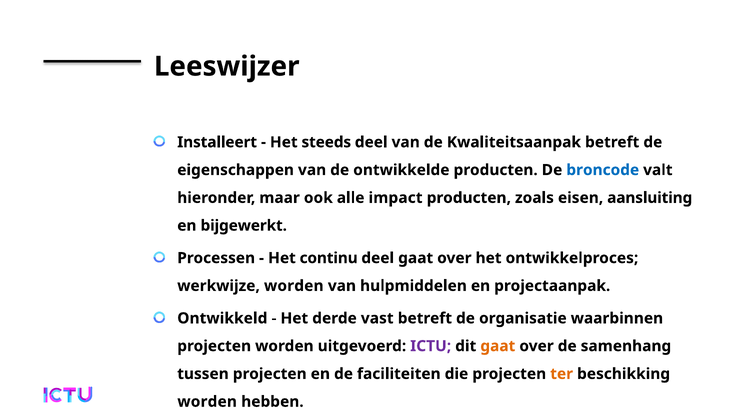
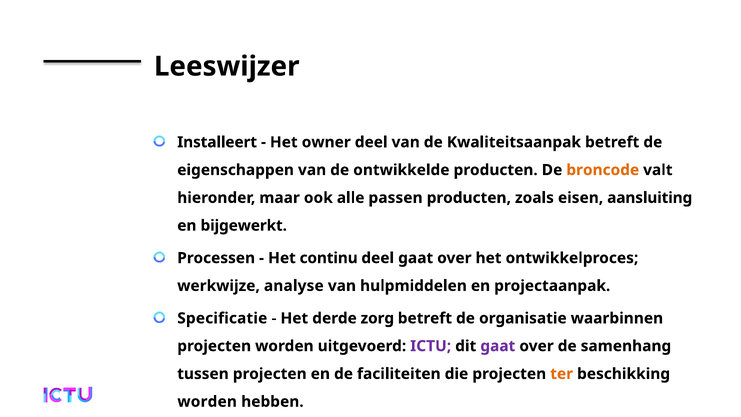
steeds: steeds -> owner
broncode colour: blue -> orange
impact: impact -> passen
werkwijze worden: worden -> analyse
Ontwikkeld: Ontwikkeld -> Specificatie
vast: vast -> zorg
gaat at (498, 346) colour: orange -> purple
